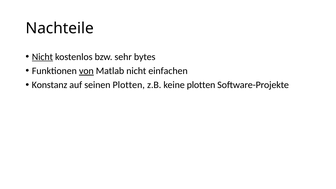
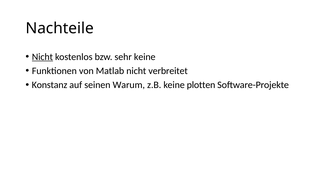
sehr bytes: bytes -> keine
von underline: present -> none
einfachen: einfachen -> verbreitet
seinen Plotten: Plotten -> Warum
